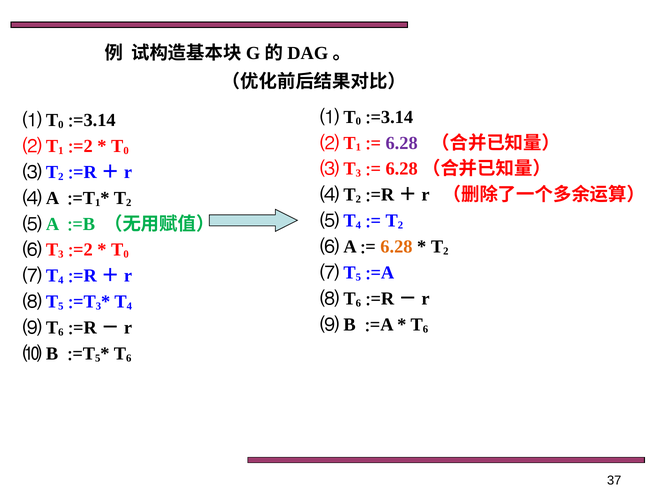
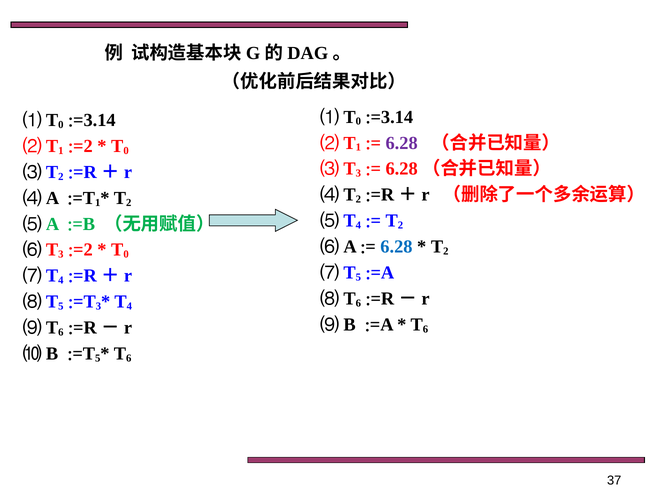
6.28 at (396, 247) colour: orange -> blue
